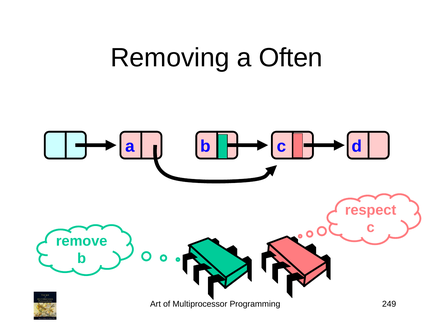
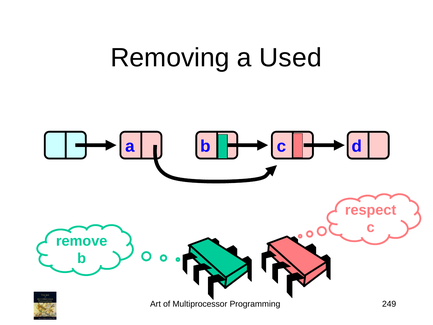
Often: Often -> Used
